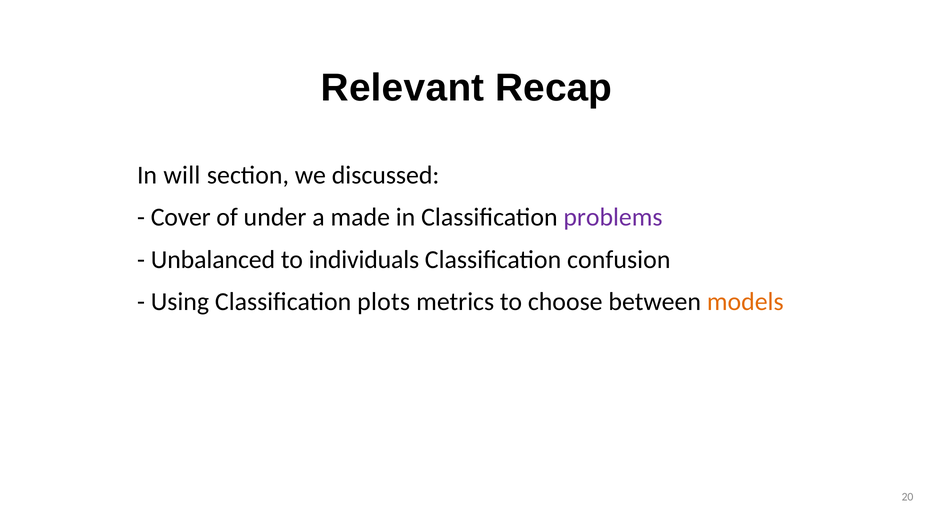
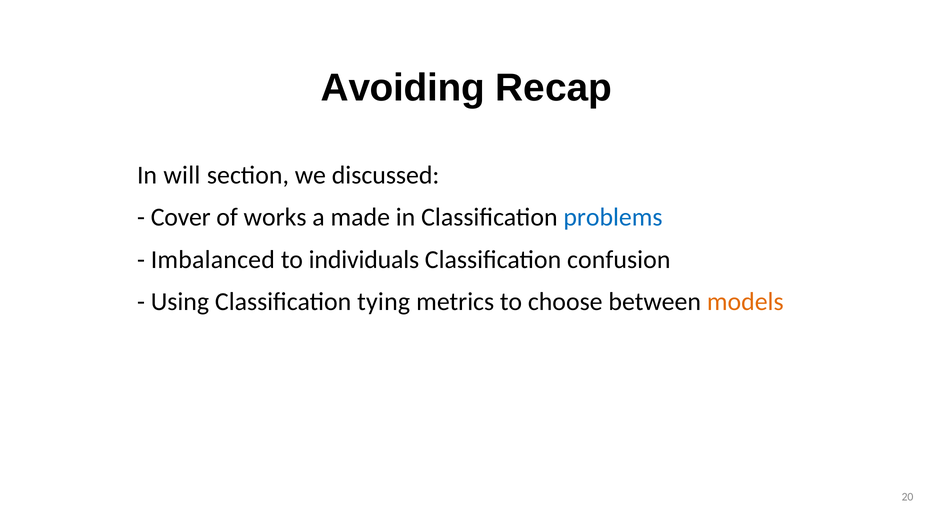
Relevant: Relevant -> Avoiding
under: under -> works
problems colour: purple -> blue
Unbalanced: Unbalanced -> Imbalanced
plots: plots -> tying
